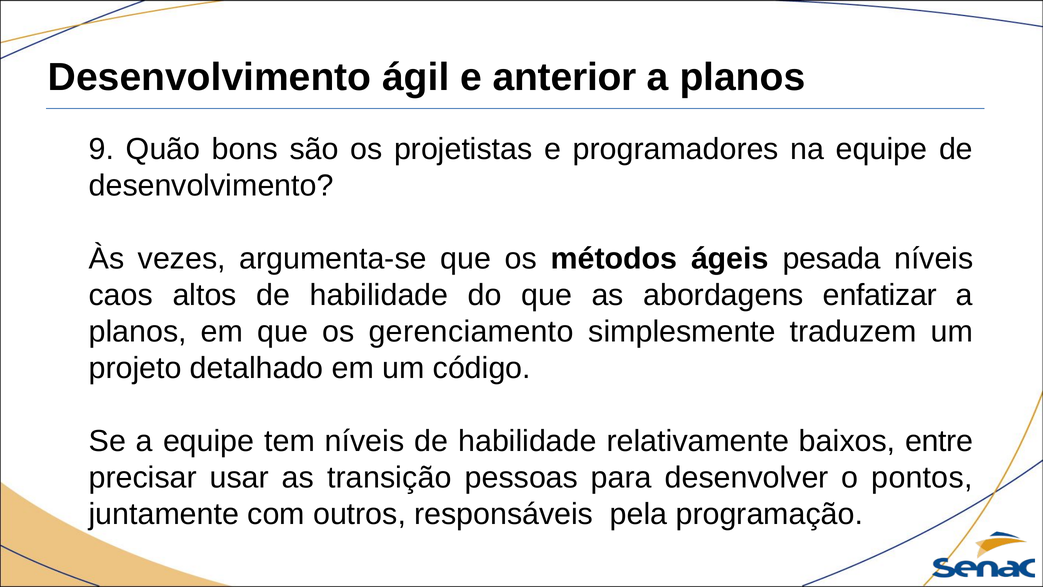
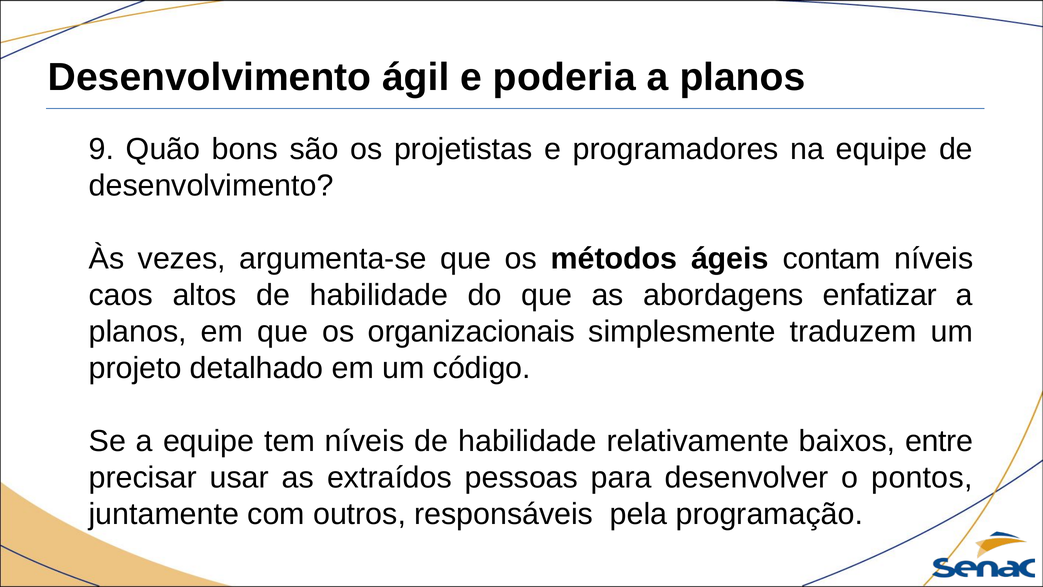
anterior: anterior -> poderia
pesada: pesada -> contam
gerenciamento: gerenciamento -> organizacionais
transição: transição -> extraídos
